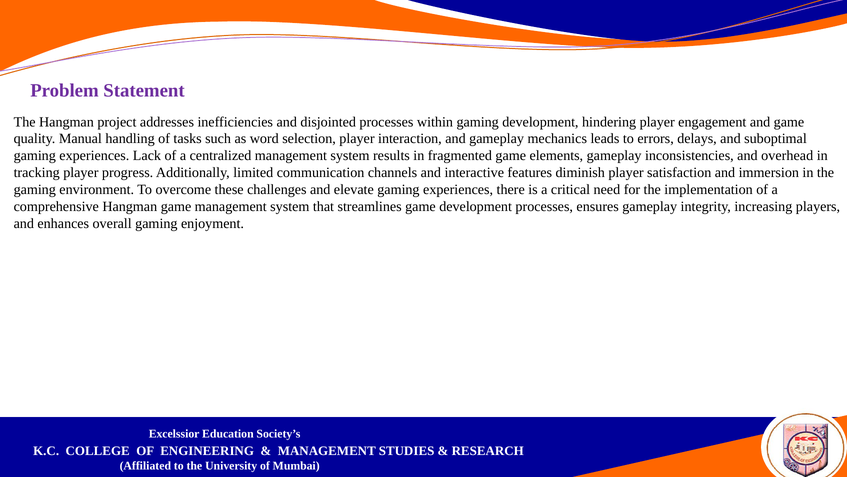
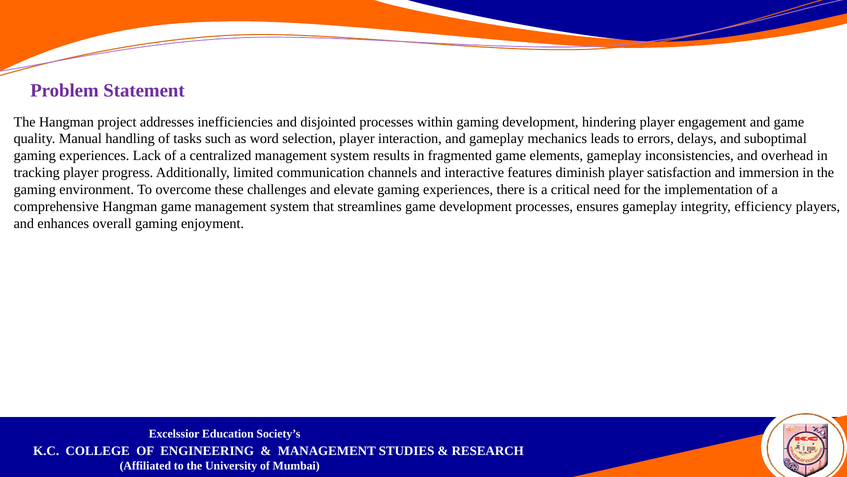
increasing: increasing -> efficiency
